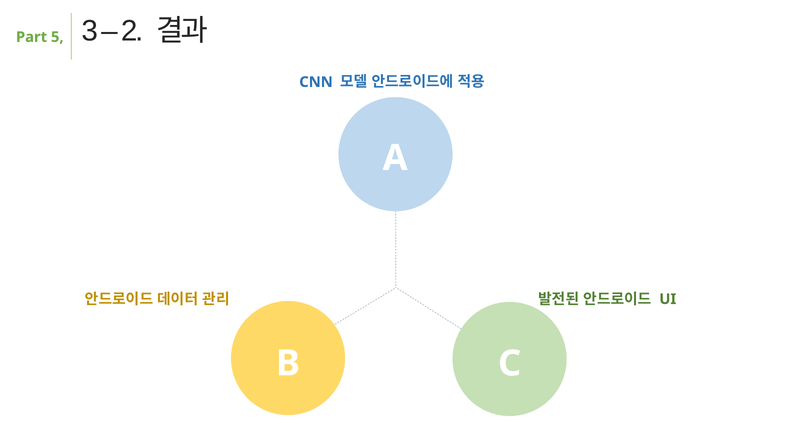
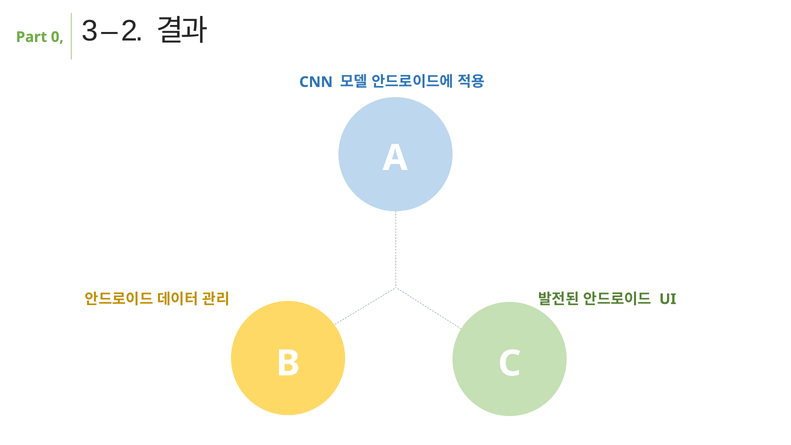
5: 5 -> 0
